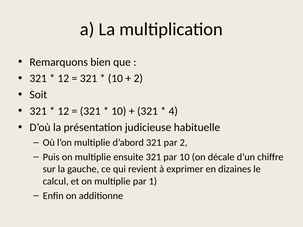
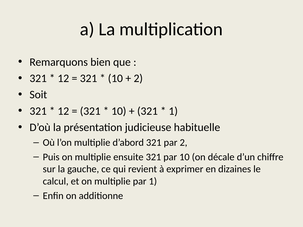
4 at (173, 111): 4 -> 1
